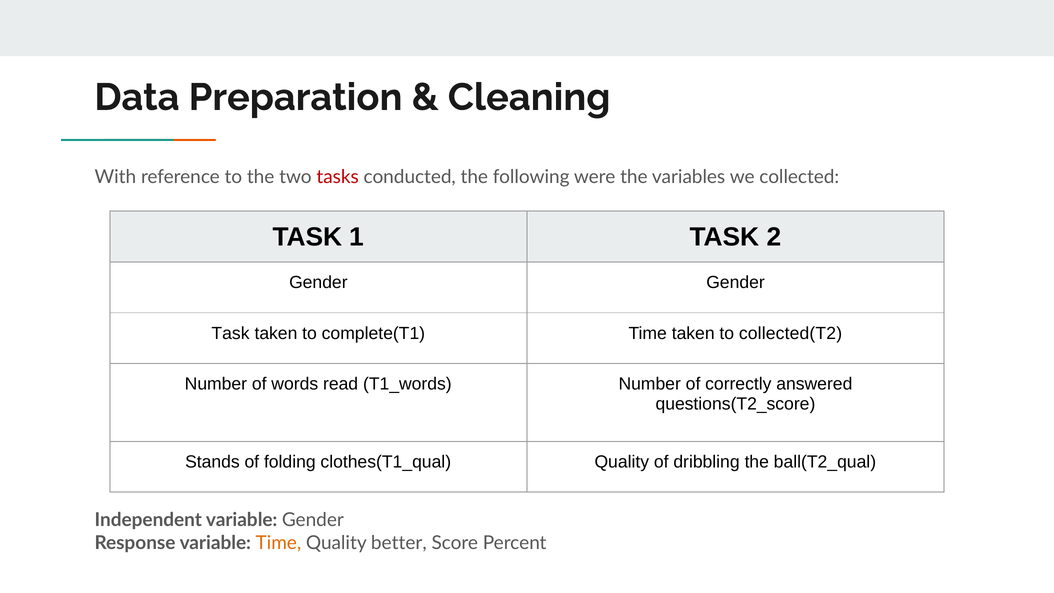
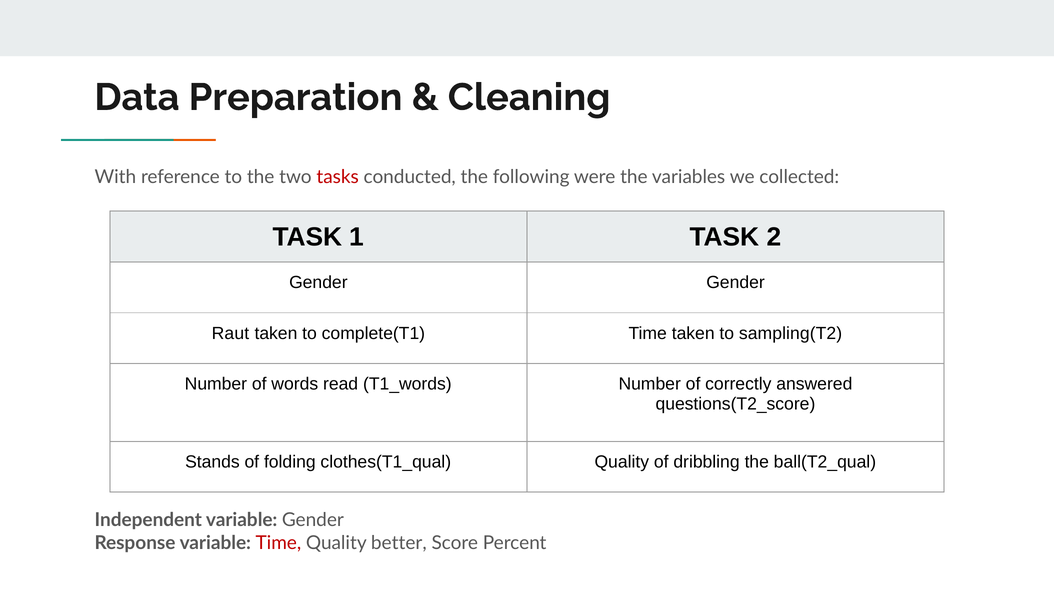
Task at (230, 333): Task -> Raut
collected(T2: collected(T2 -> sampling(T2
Time at (278, 543) colour: orange -> red
